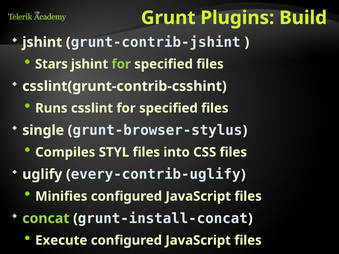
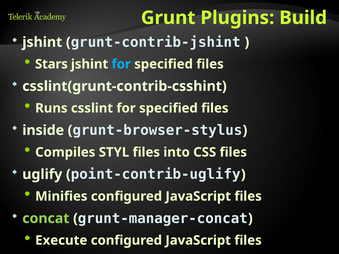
for at (121, 64) colour: light green -> light blue
single: single -> inside
every-contrib-uglify: every-contrib-uglify -> point-contrib-uglify
grunt-install-concat: grunt-install-concat -> grunt-manager-concat
